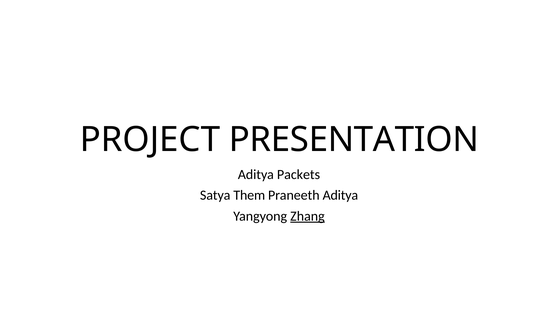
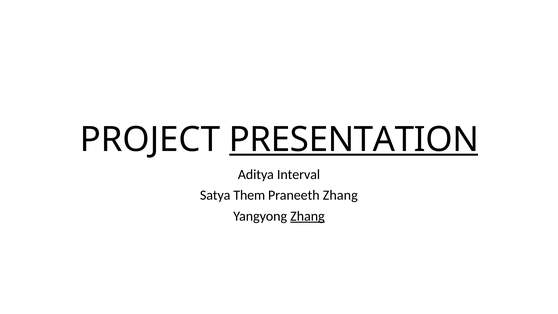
PRESENTATION underline: none -> present
Packets: Packets -> Interval
Praneeth Aditya: Aditya -> Zhang
